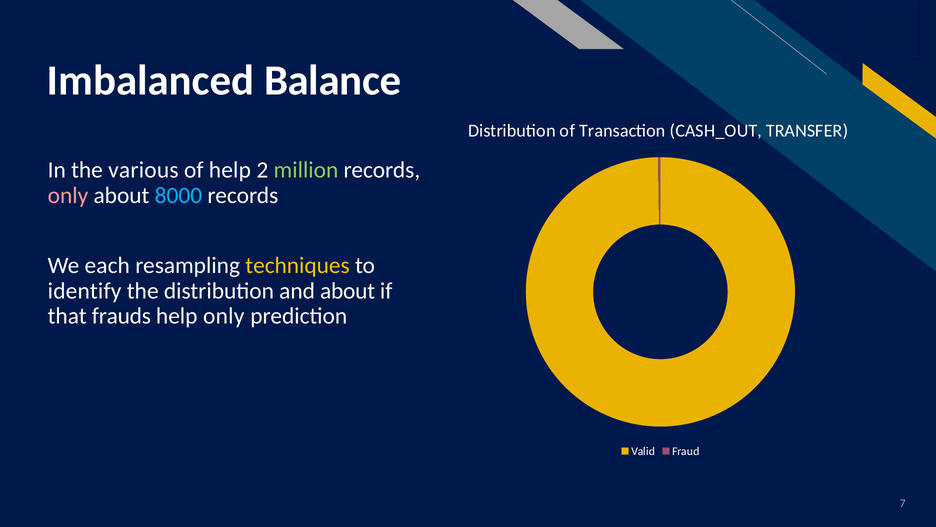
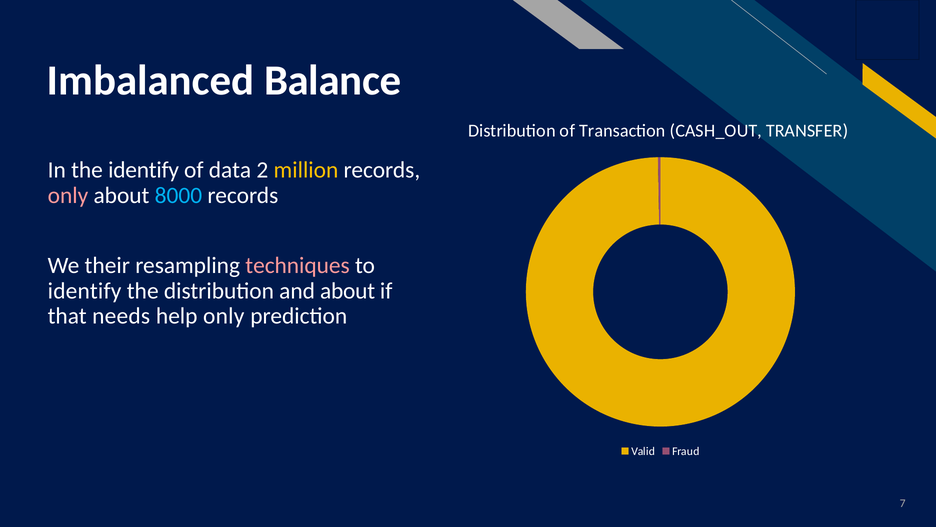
the various: various -> identify
of help: help -> data
million colour: light green -> yellow
each: each -> their
techniques colour: yellow -> pink
frauds: frauds -> needs
